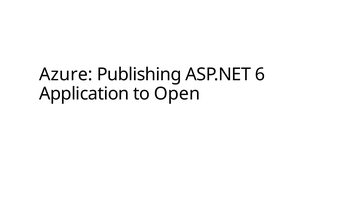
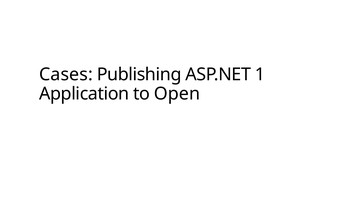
Azure: Azure -> Cases
6: 6 -> 1
